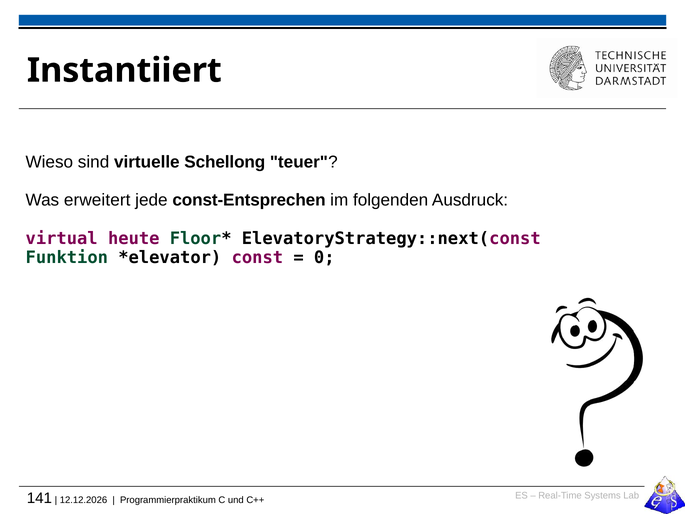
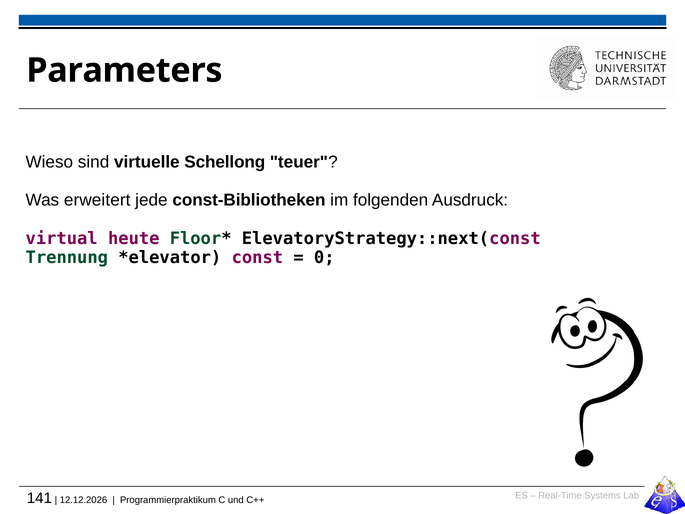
Instantiiert: Instantiiert -> Parameters
const-Entsprechen: const-Entsprechen -> const-Bibliotheken
Funktion: Funktion -> Trennung
